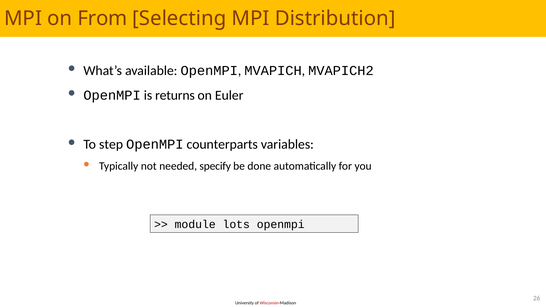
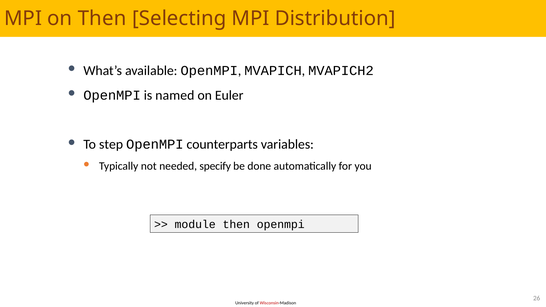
on From: From -> Then
returns: returns -> named
module lots: lots -> then
